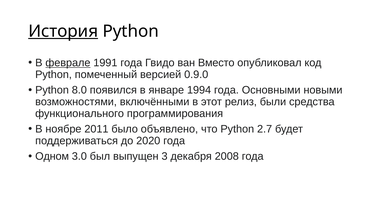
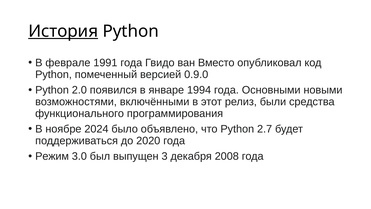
феврале underline: present -> none
8.0: 8.0 -> 2.0
2011: 2011 -> 2024
Одном: Одном -> Режим
